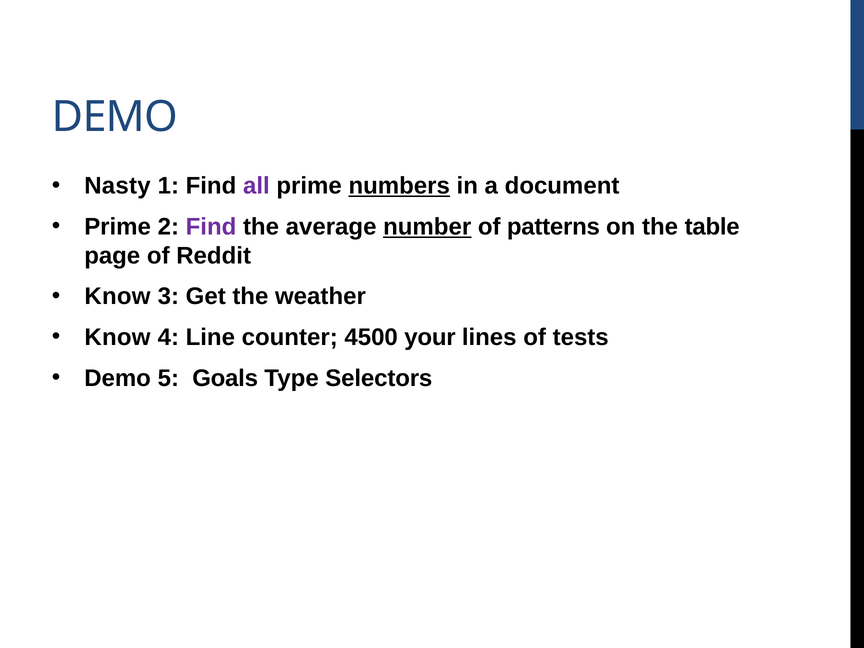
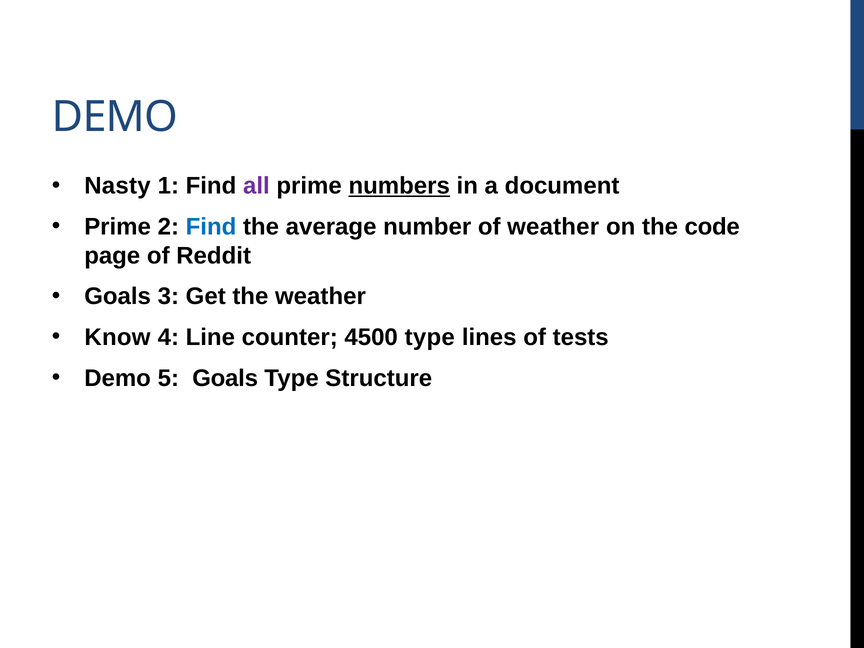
Find at (211, 227) colour: purple -> blue
number underline: present -> none
of patterns: patterns -> weather
table: table -> code
Know at (117, 296): Know -> Goals
4500 your: your -> type
Selectors: Selectors -> Structure
